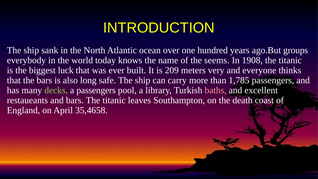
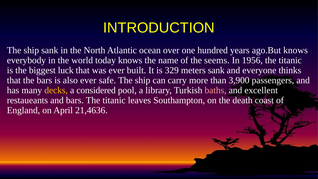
ago.But groups: groups -> knows
1908: 1908 -> 1956
209: 209 -> 329
meters very: very -> sank
also long: long -> ever
1,785: 1,785 -> 3,900
decks colour: light green -> yellow
a passengers: passengers -> considered
35,4658: 35,4658 -> 21,4636
